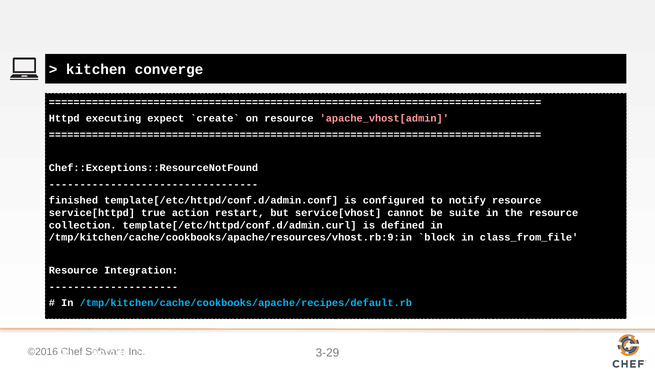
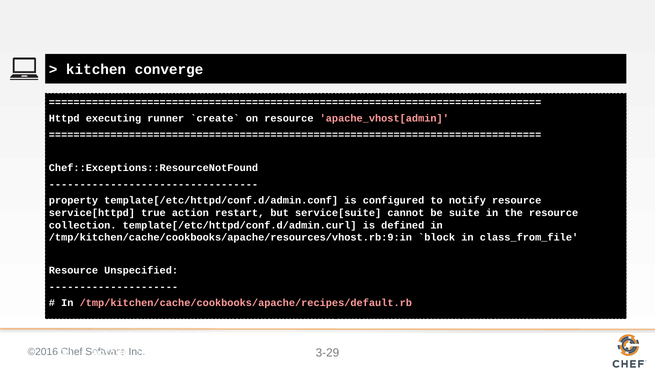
expect: expect -> runner
finished: finished -> property
service[vhost: service[vhost -> service[suite
Integration: Integration -> Unspecified
/tmp/kitchen/cache/cookbooks/apache/recipes/default.rb colour: light blue -> pink
